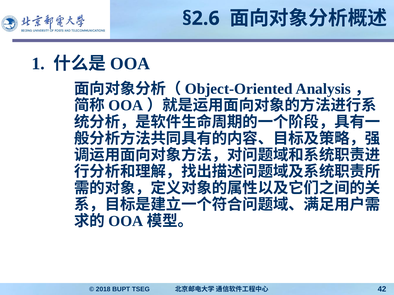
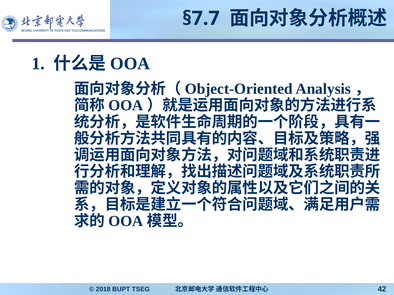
§2.6: §2.6 -> §7.7
